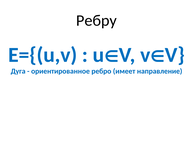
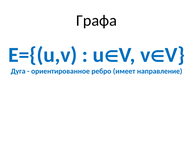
Ребру: Ребру -> Графа
